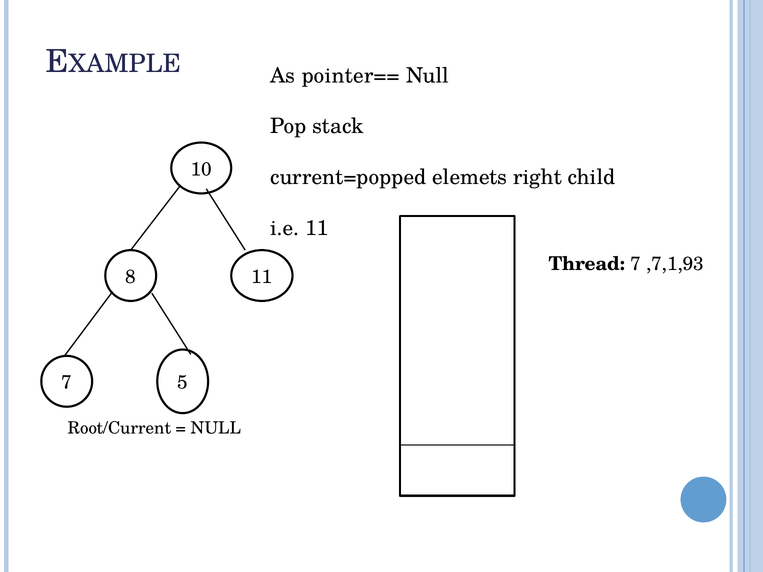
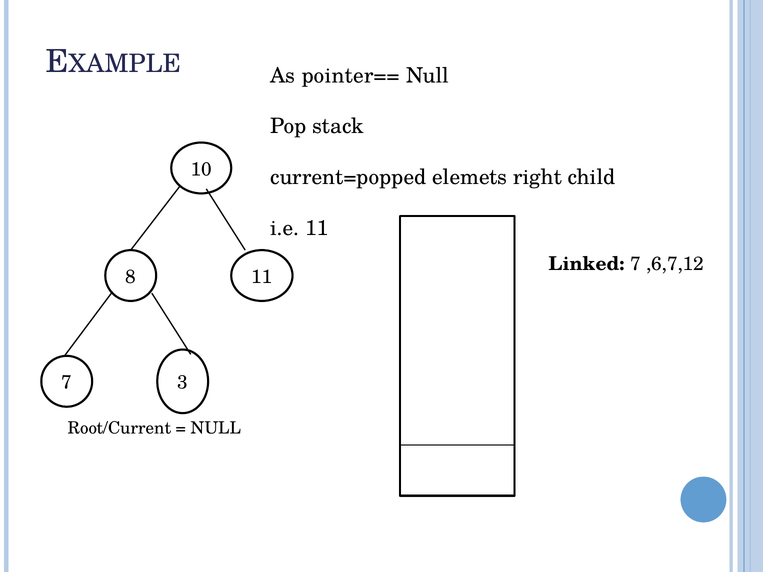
Thread: Thread -> Linked
,7,1,93: ,7,1,93 -> ,6,7,12
5: 5 -> 3
